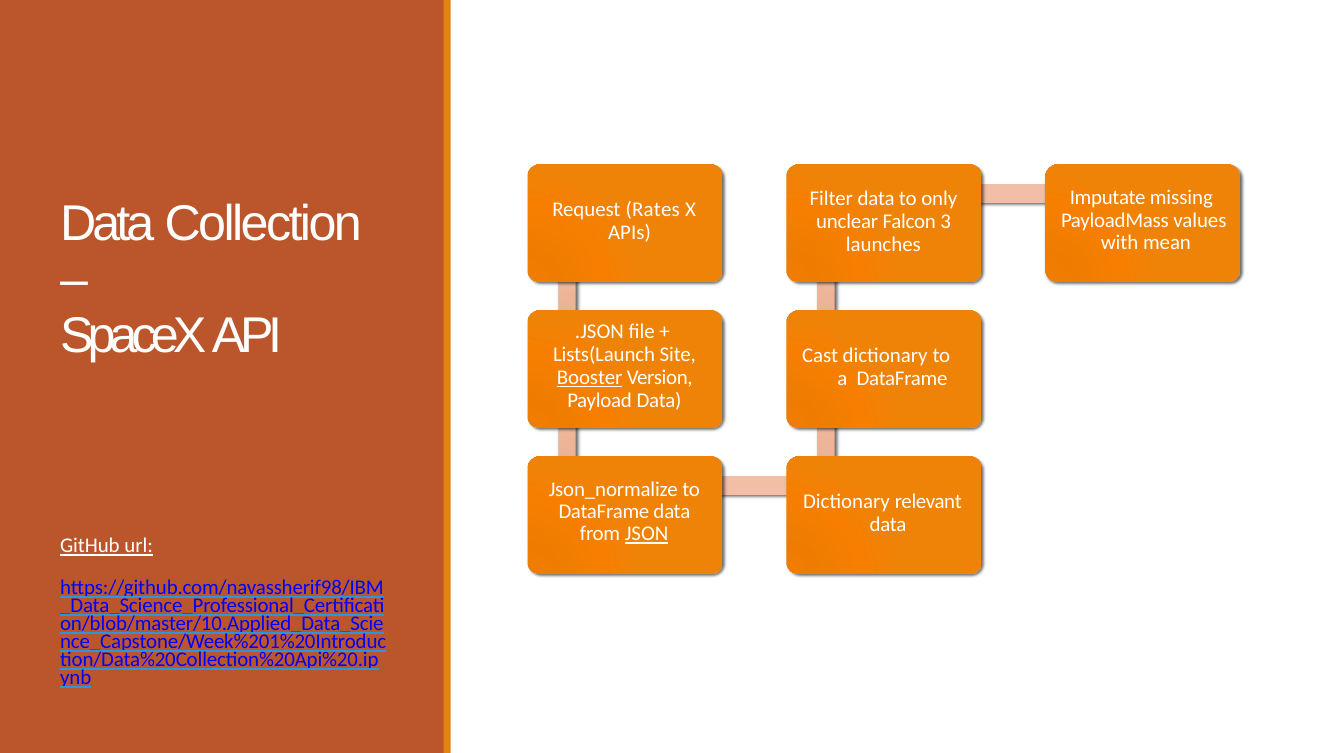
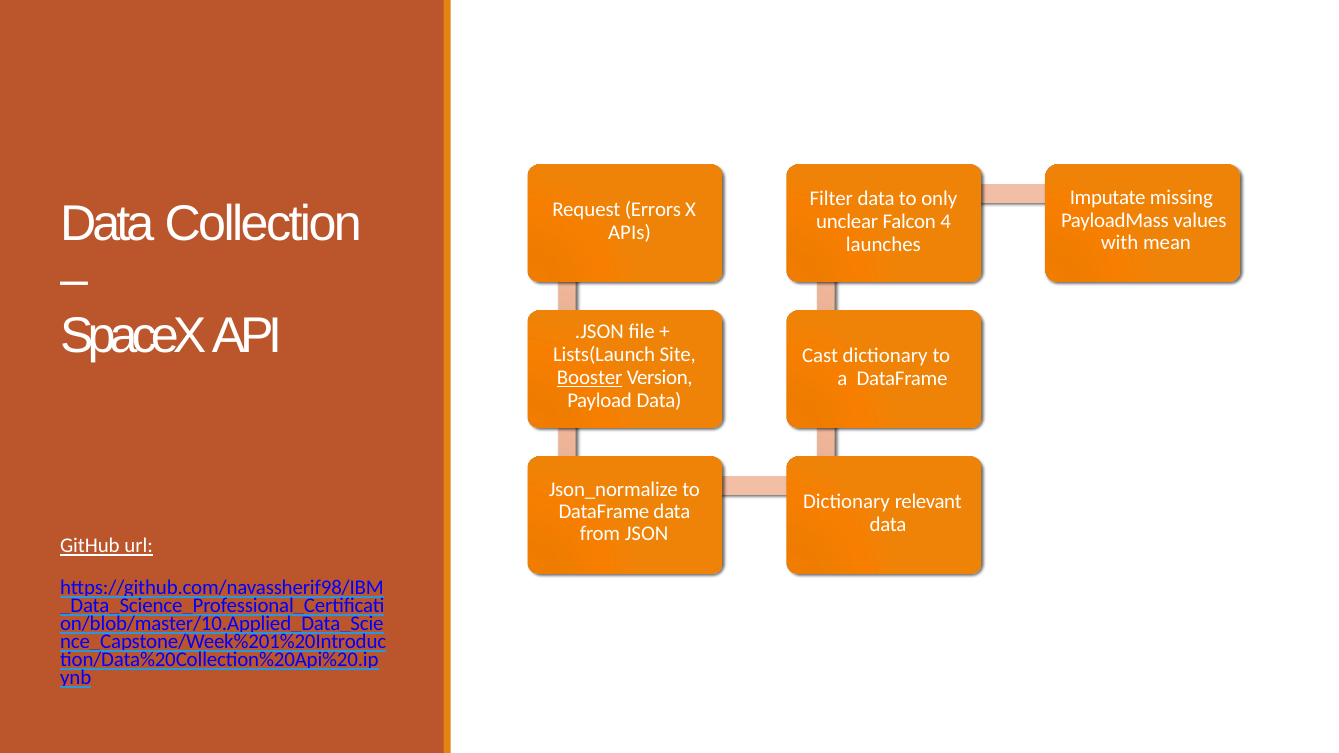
Rates: Rates -> Errors
3: 3 -> 4
JSON underline: present -> none
